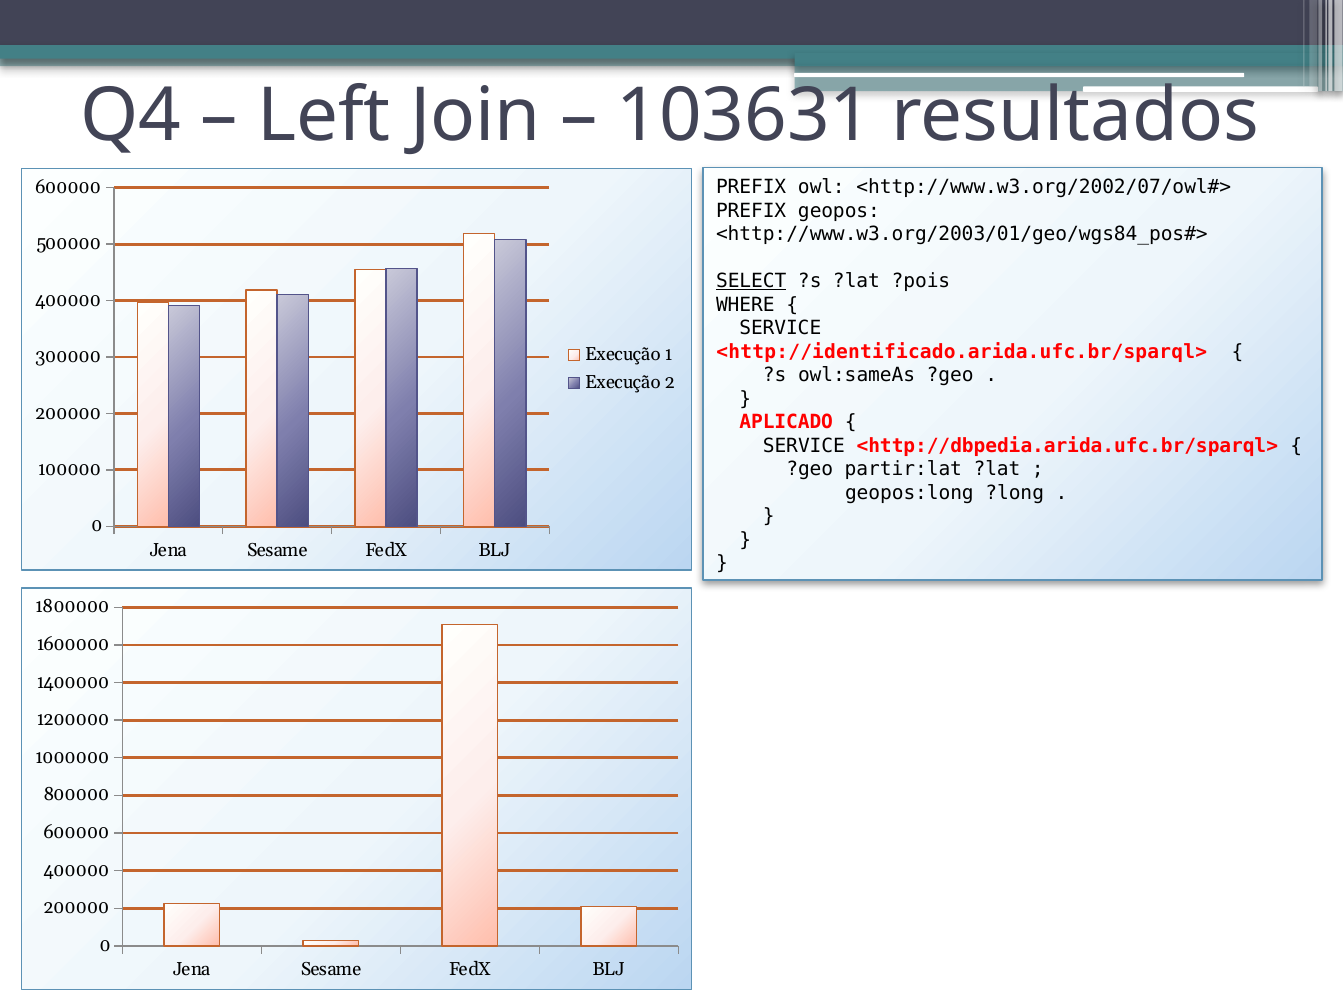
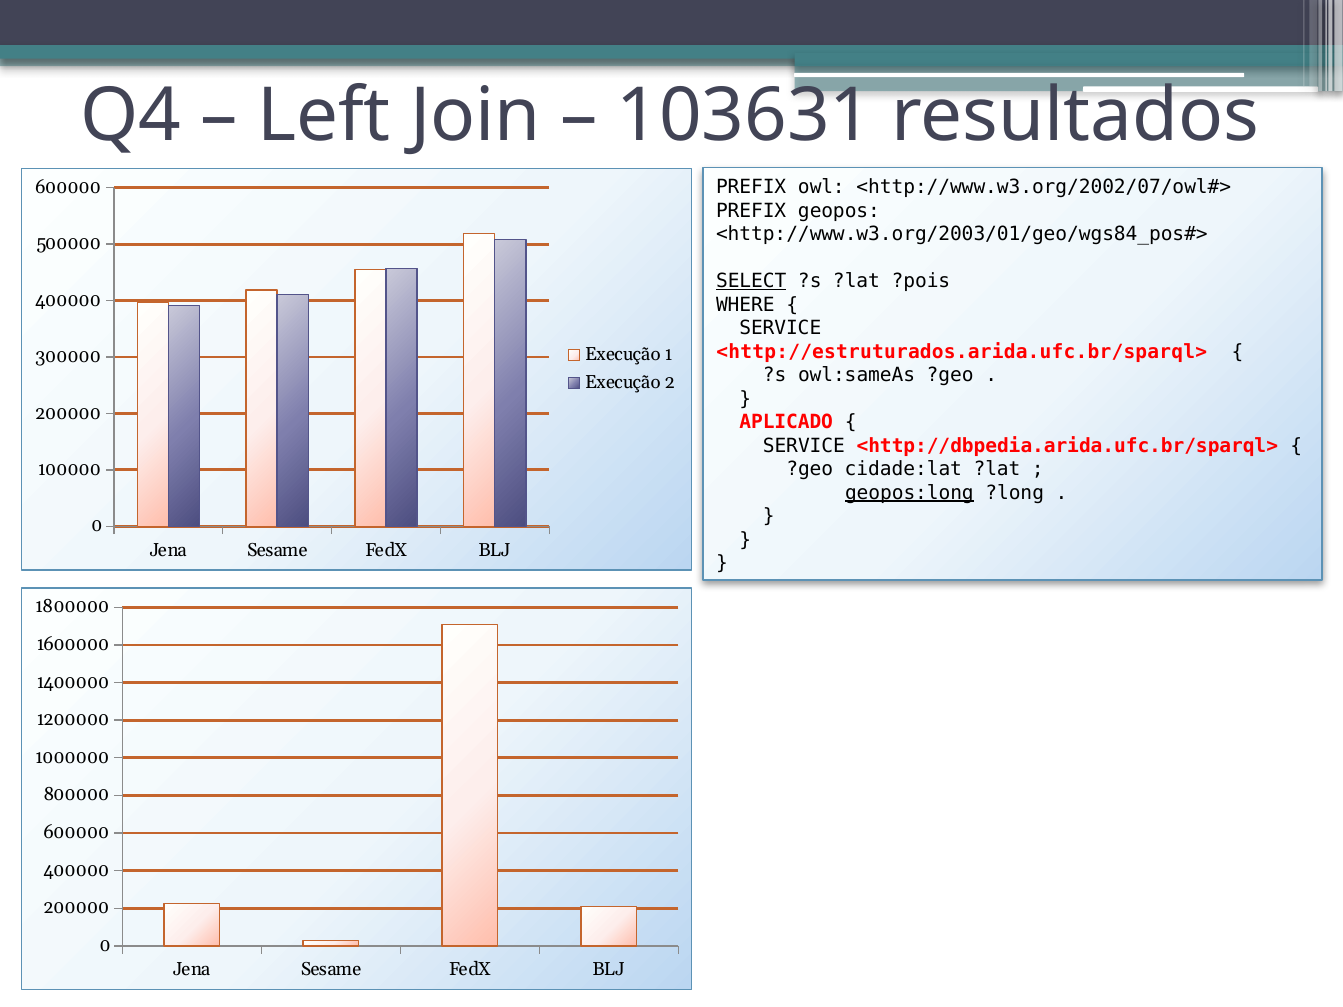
<http://identificado.arida.ufc.br/sparql>: <http://identificado.arida.ufc.br/sparql> -> <http://estruturados.arida.ufc.br/sparql>
partir:lat: partir:lat -> cidade:lat
geopos:long underline: none -> present
